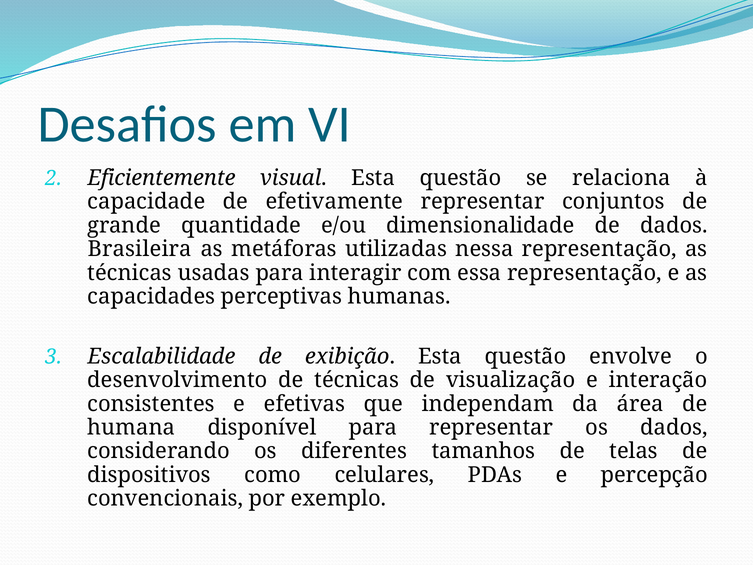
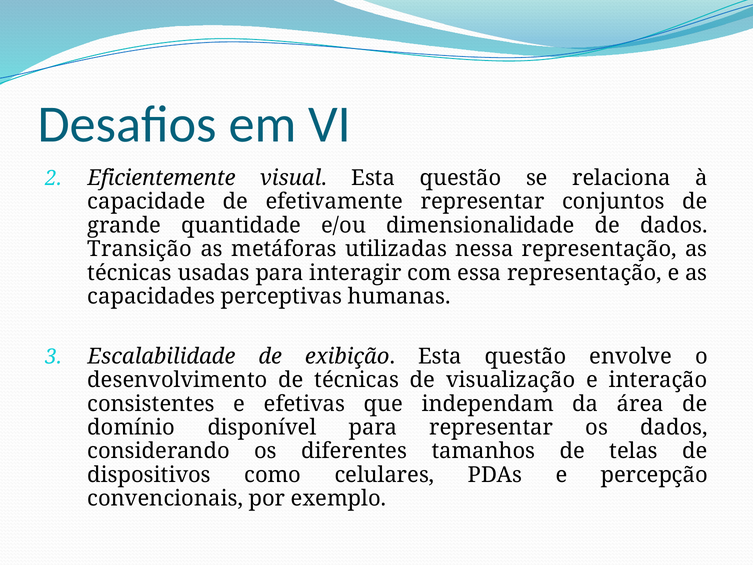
Brasileira: Brasileira -> Transição
humana: humana -> domínio
